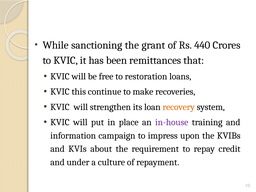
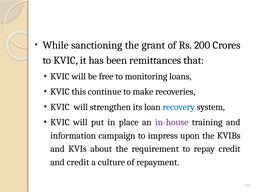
440: 440 -> 200
restoration: restoration -> monitoring
recovery colour: orange -> blue
and under: under -> credit
